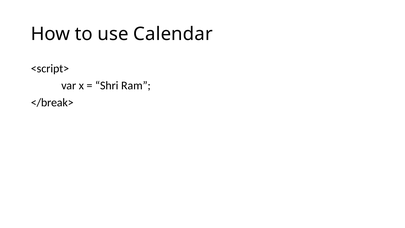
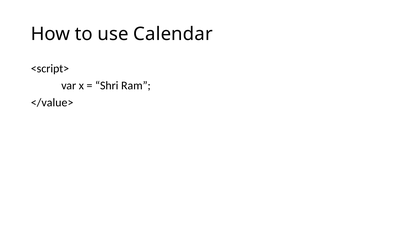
</break>: </break> -> </value>
